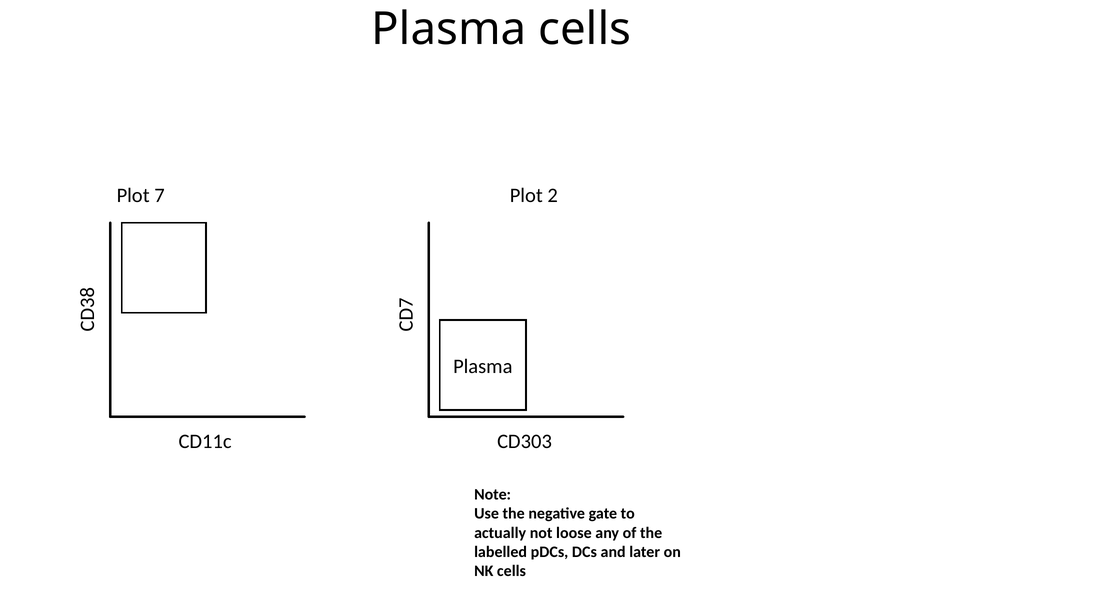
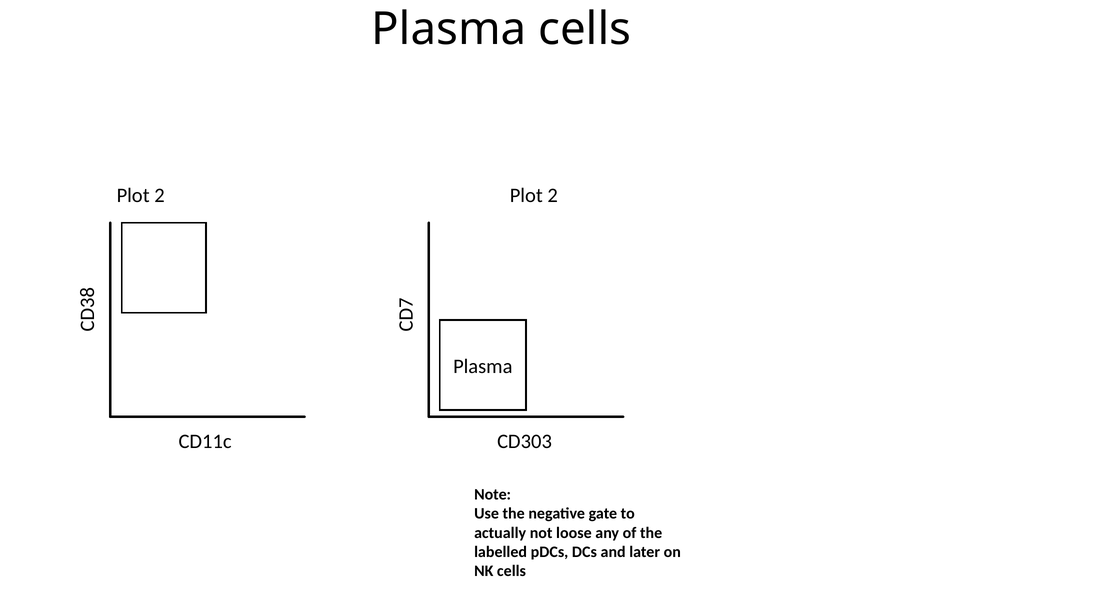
7 at (159, 195): 7 -> 2
